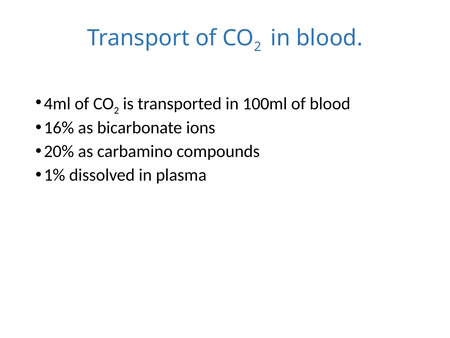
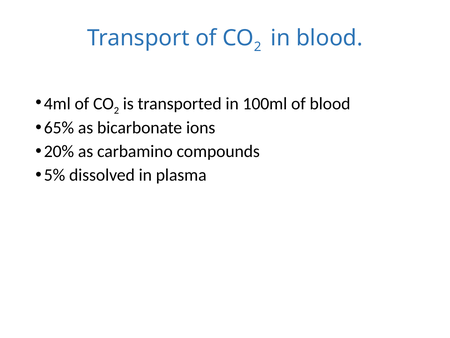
16%: 16% -> 65%
1%: 1% -> 5%
